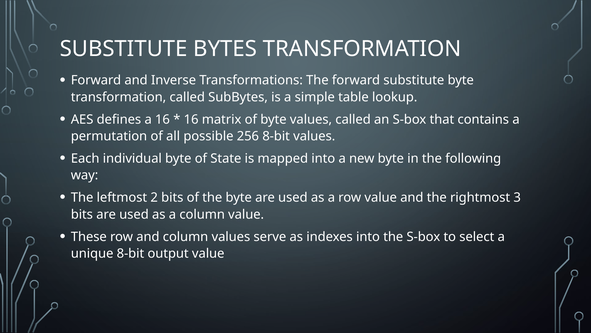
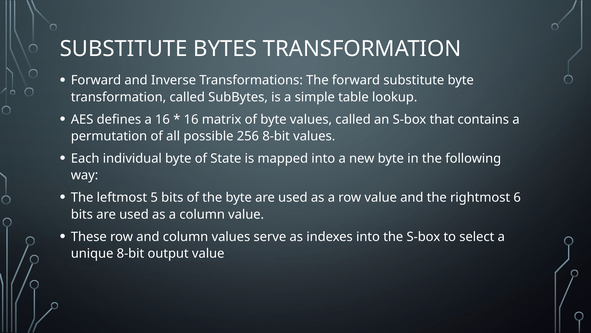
2: 2 -> 5
3: 3 -> 6
